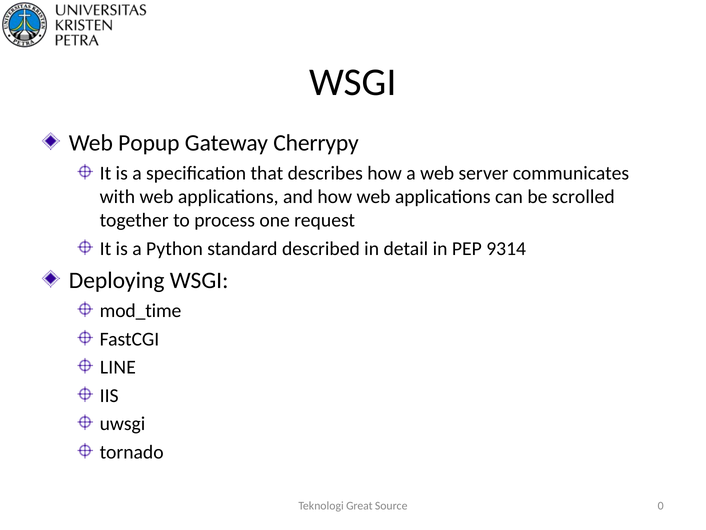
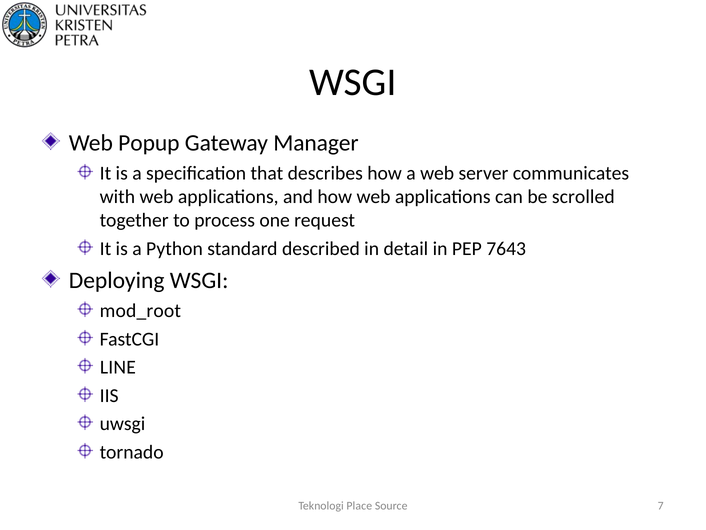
Cherrypy: Cherrypy -> Manager
9314: 9314 -> 7643
mod_time: mod_time -> mod_root
Great: Great -> Place
0: 0 -> 7
